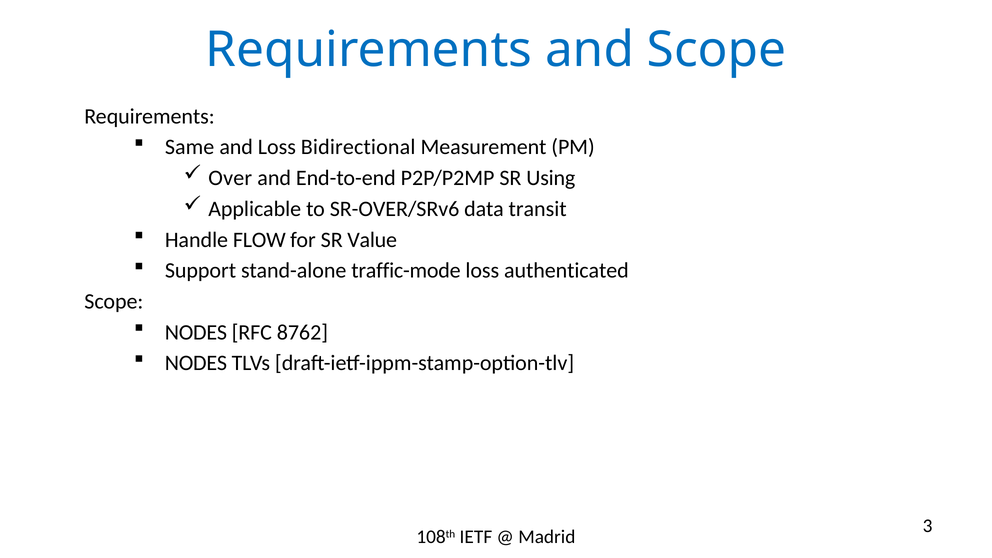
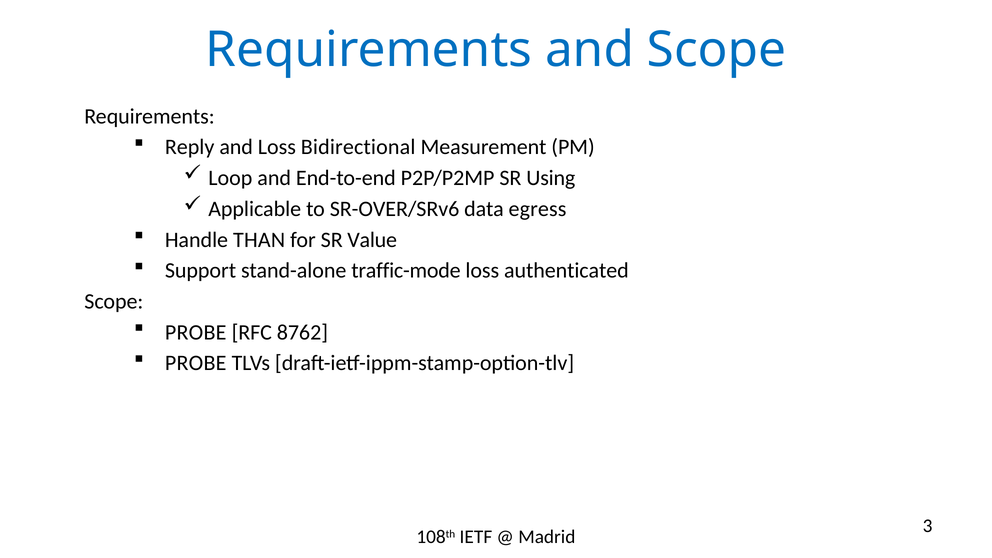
Same: Same -> Reply
Over: Over -> Loop
transit: transit -> egress
FLOW: FLOW -> THAN
NODES at (196, 332): NODES -> PROBE
NODES at (196, 363): NODES -> PROBE
